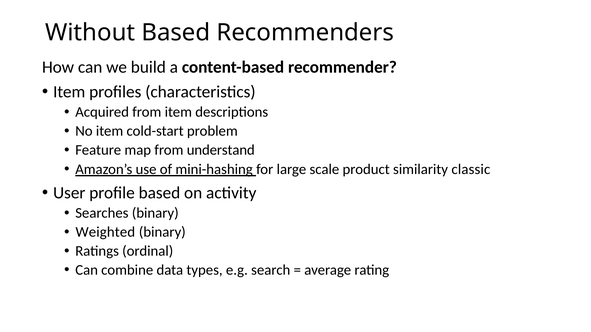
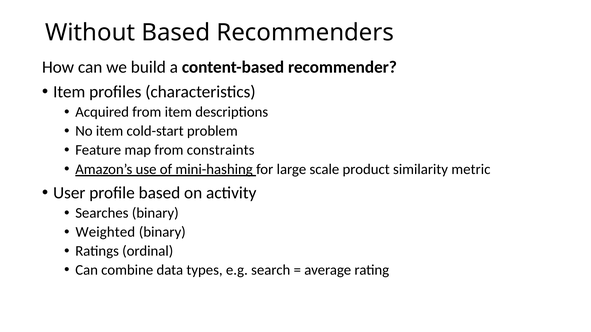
understand: understand -> constraints
classic: classic -> metric
